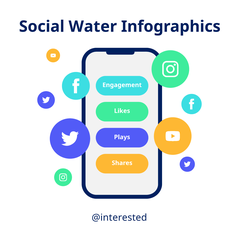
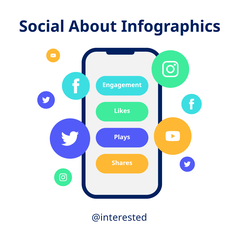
Water: Water -> About
